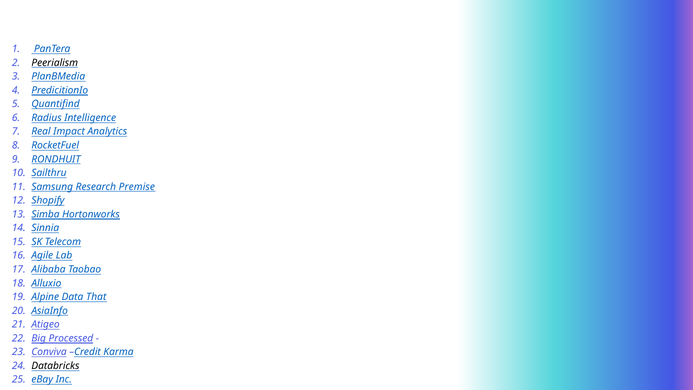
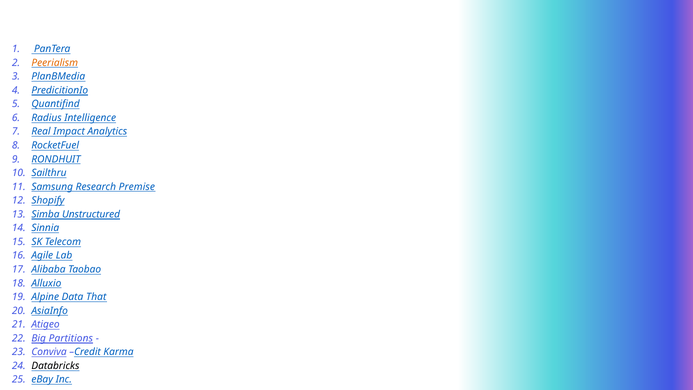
Peerialism colour: black -> orange
Hortonworks: Hortonworks -> Unstructured
Processed: Processed -> Partitions
